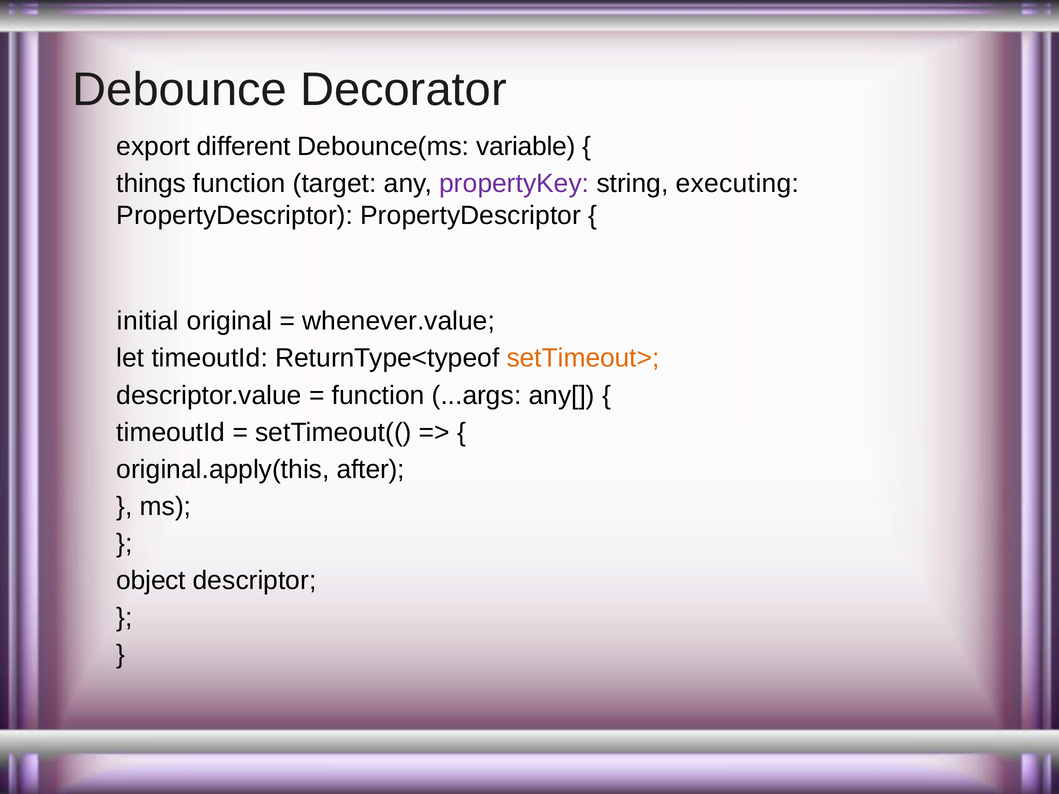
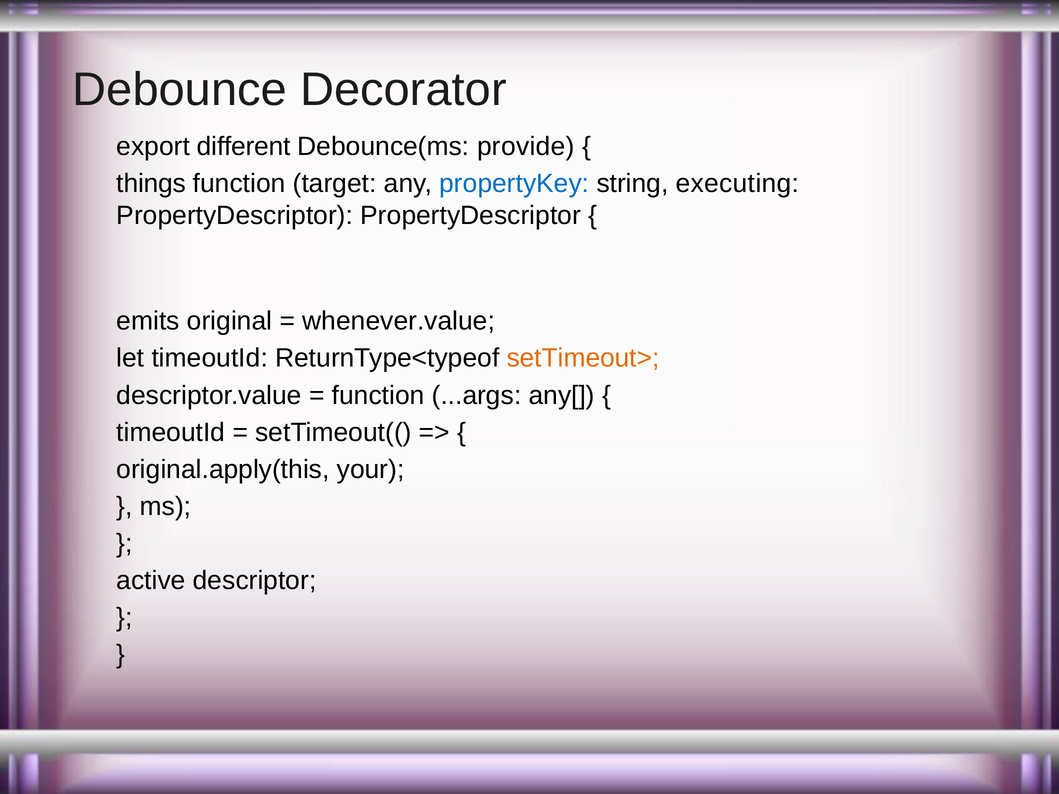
variable: variable -> provide
propertyKey colour: purple -> blue
initial: initial -> emits
after: after -> your
object: object -> active
